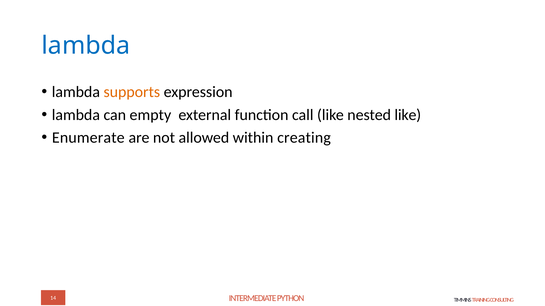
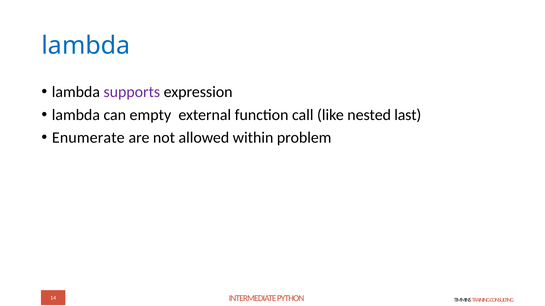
supports colour: orange -> purple
nested like: like -> last
creating: creating -> problem
